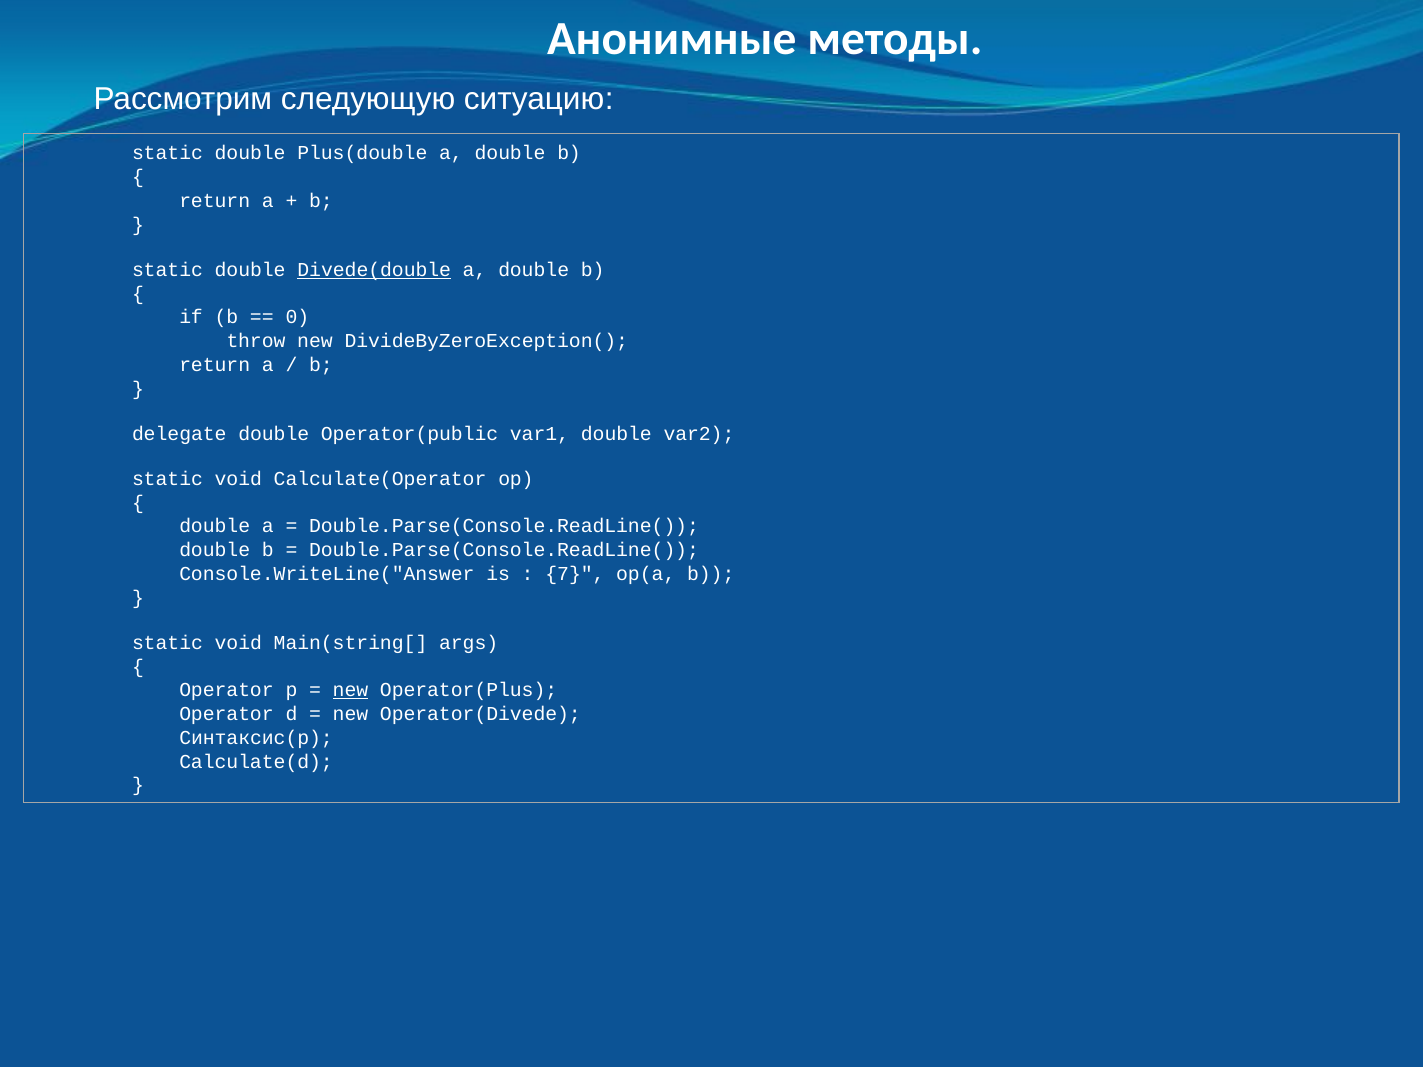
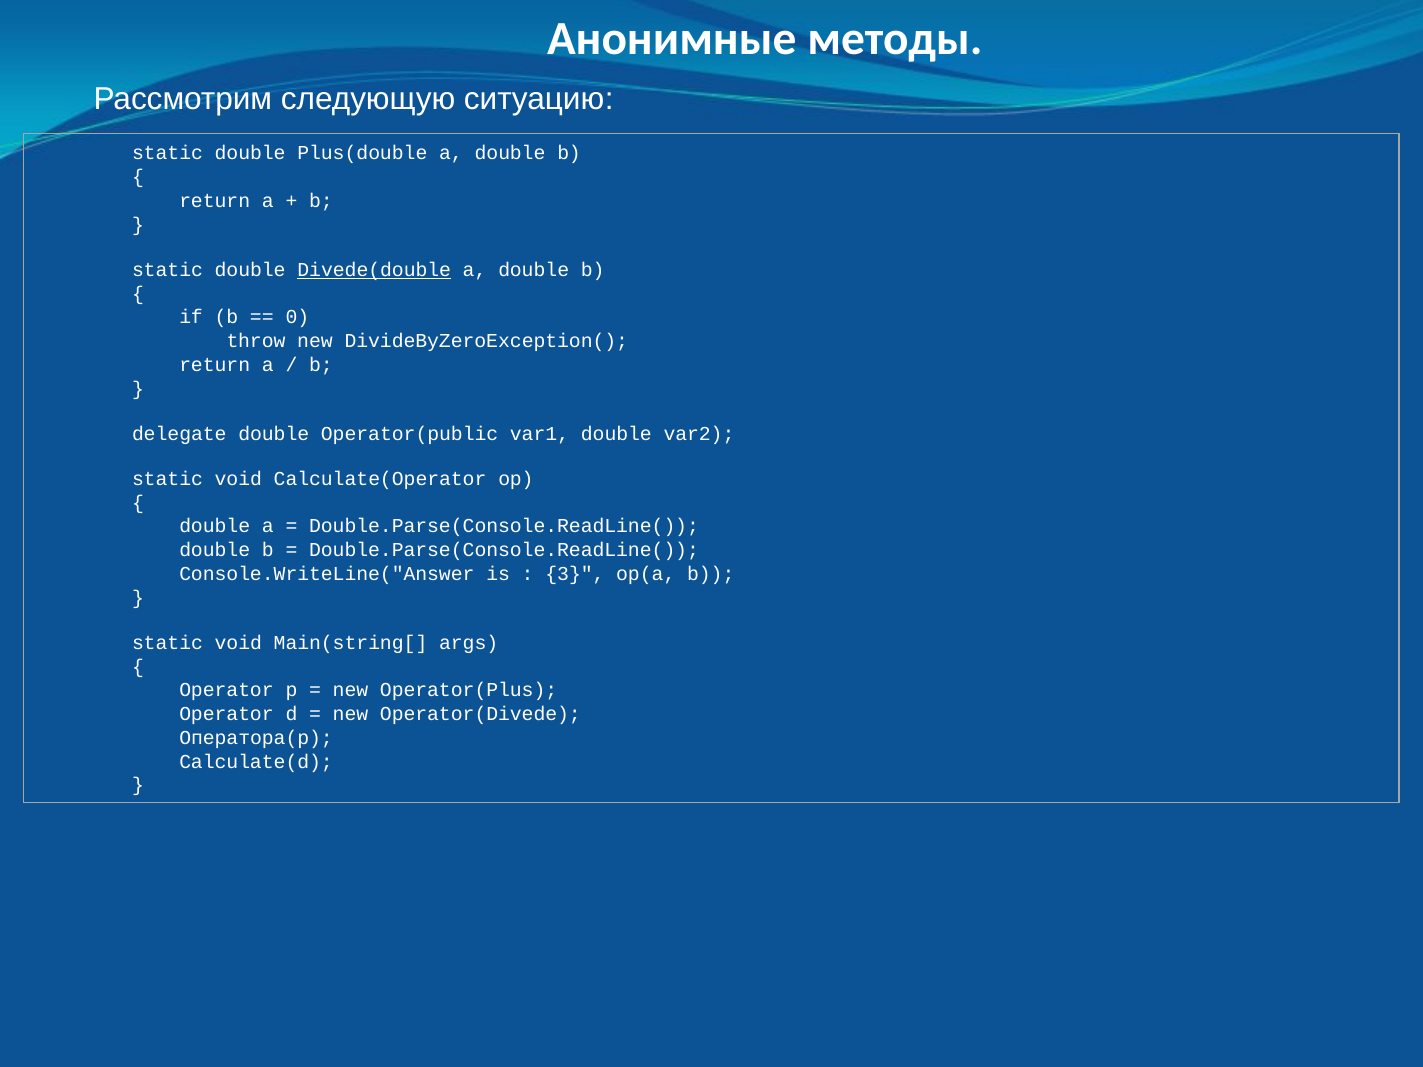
7: 7 -> 3
new at (351, 690) underline: present -> none
Синтаксис(p: Синтаксис(p -> Оператора(p
